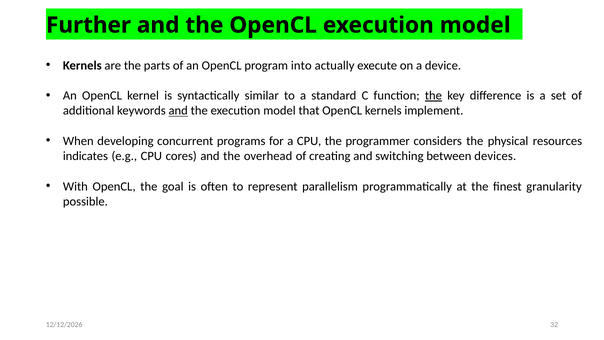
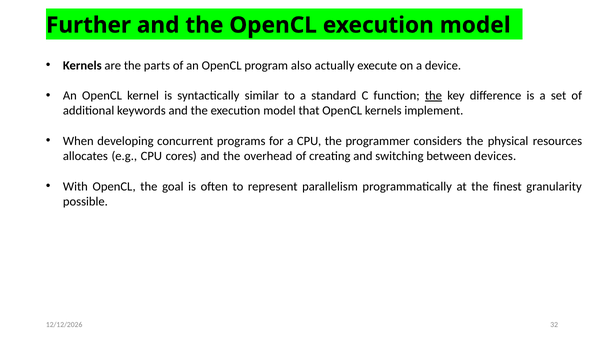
into: into -> also
and at (178, 111) underline: present -> none
indicates: indicates -> allocates
